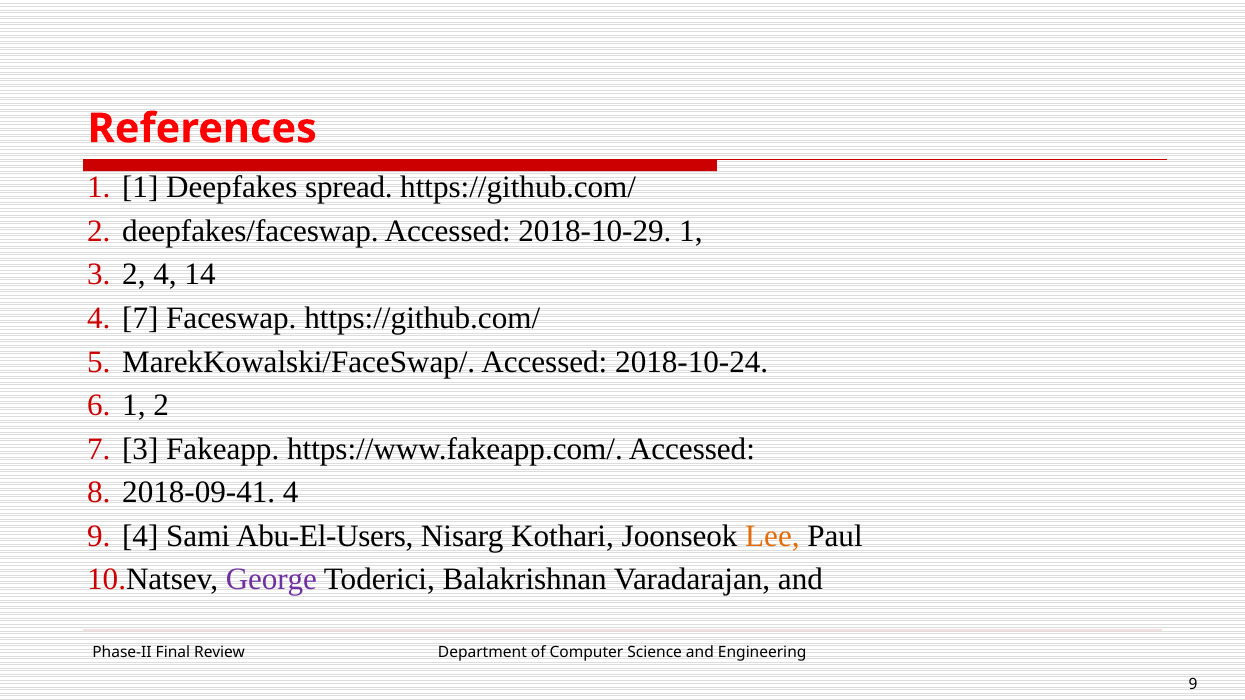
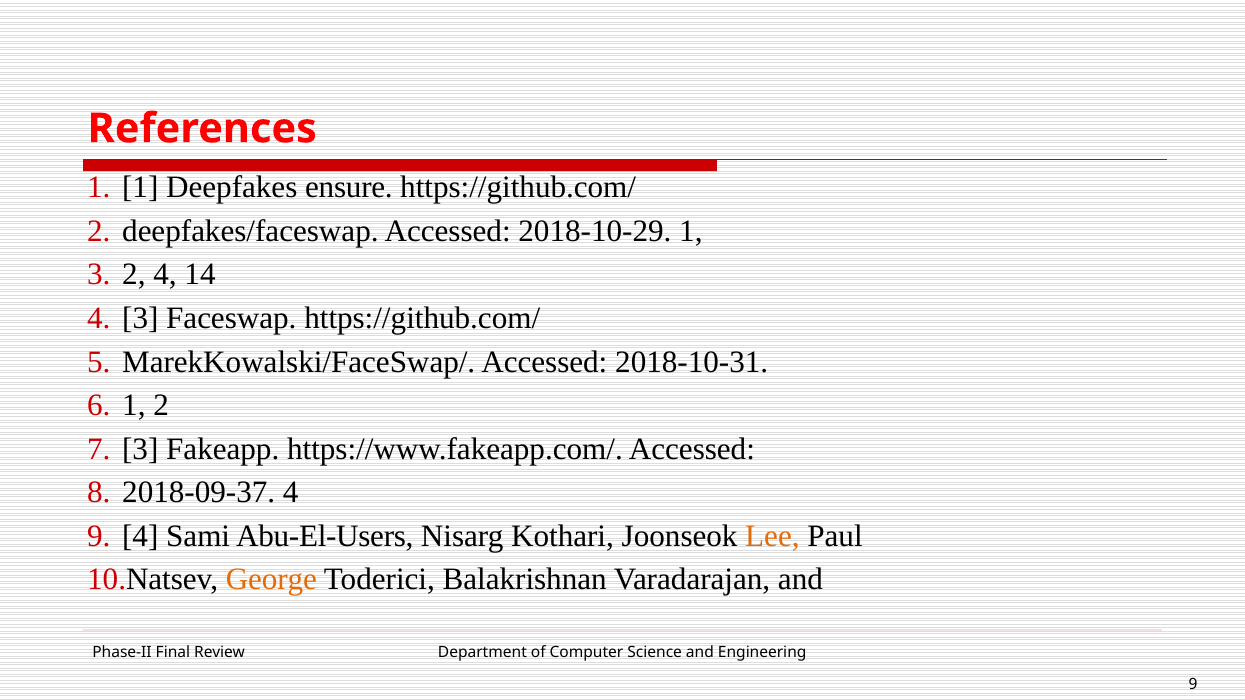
spread: spread -> ensure
4 7: 7 -> 3
2018-10-24: 2018-10-24 -> 2018-10-31
2018-09-41: 2018-09-41 -> 2018-09-37
George colour: purple -> orange
